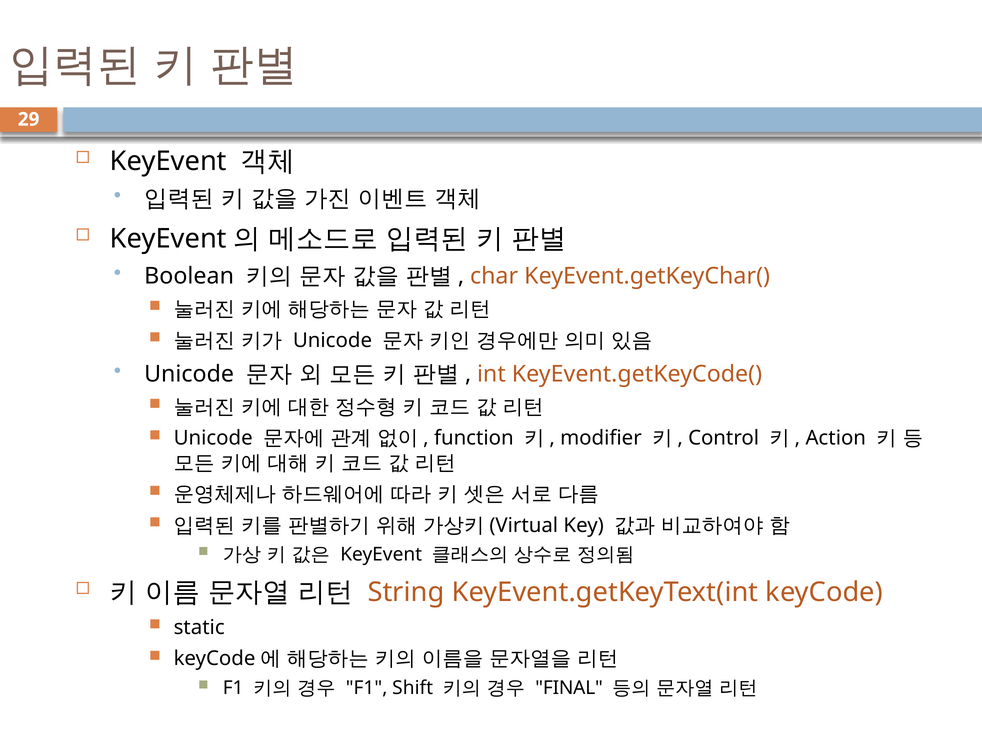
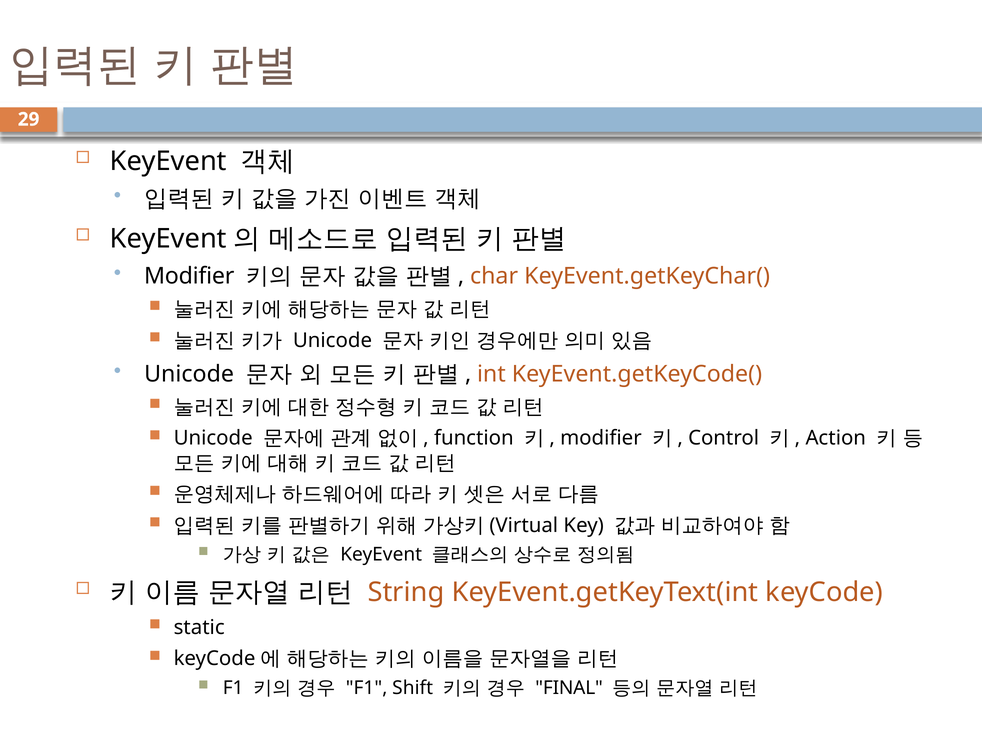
Boolean at (189, 276): Boolean -> Modifier
